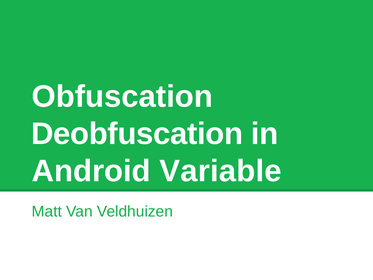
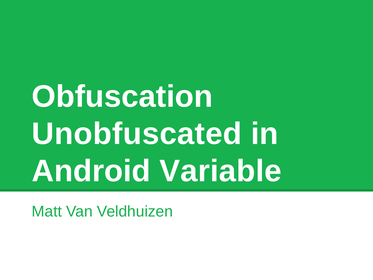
Deobfuscation: Deobfuscation -> Unobfuscated
